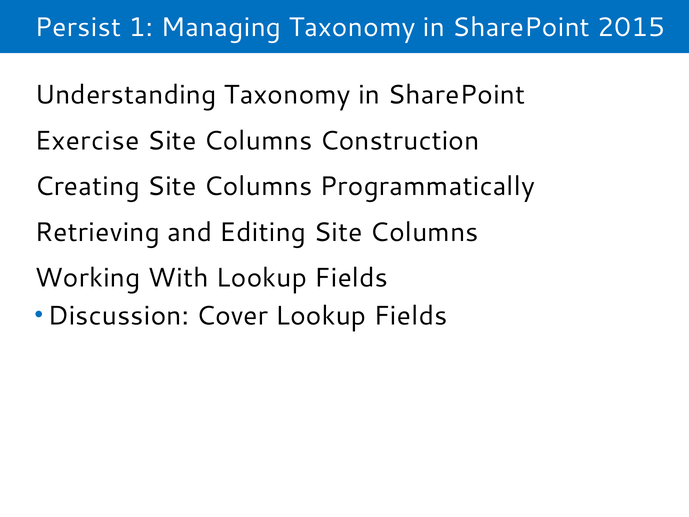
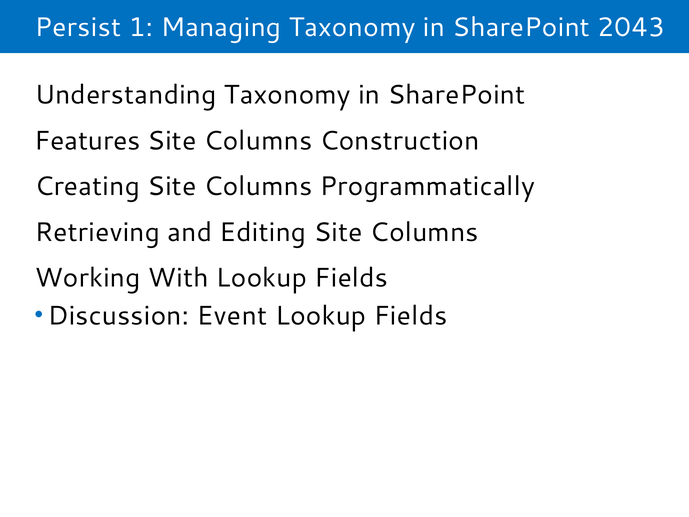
2015: 2015 -> 2043
Exercise: Exercise -> Features
Cover: Cover -> Event
